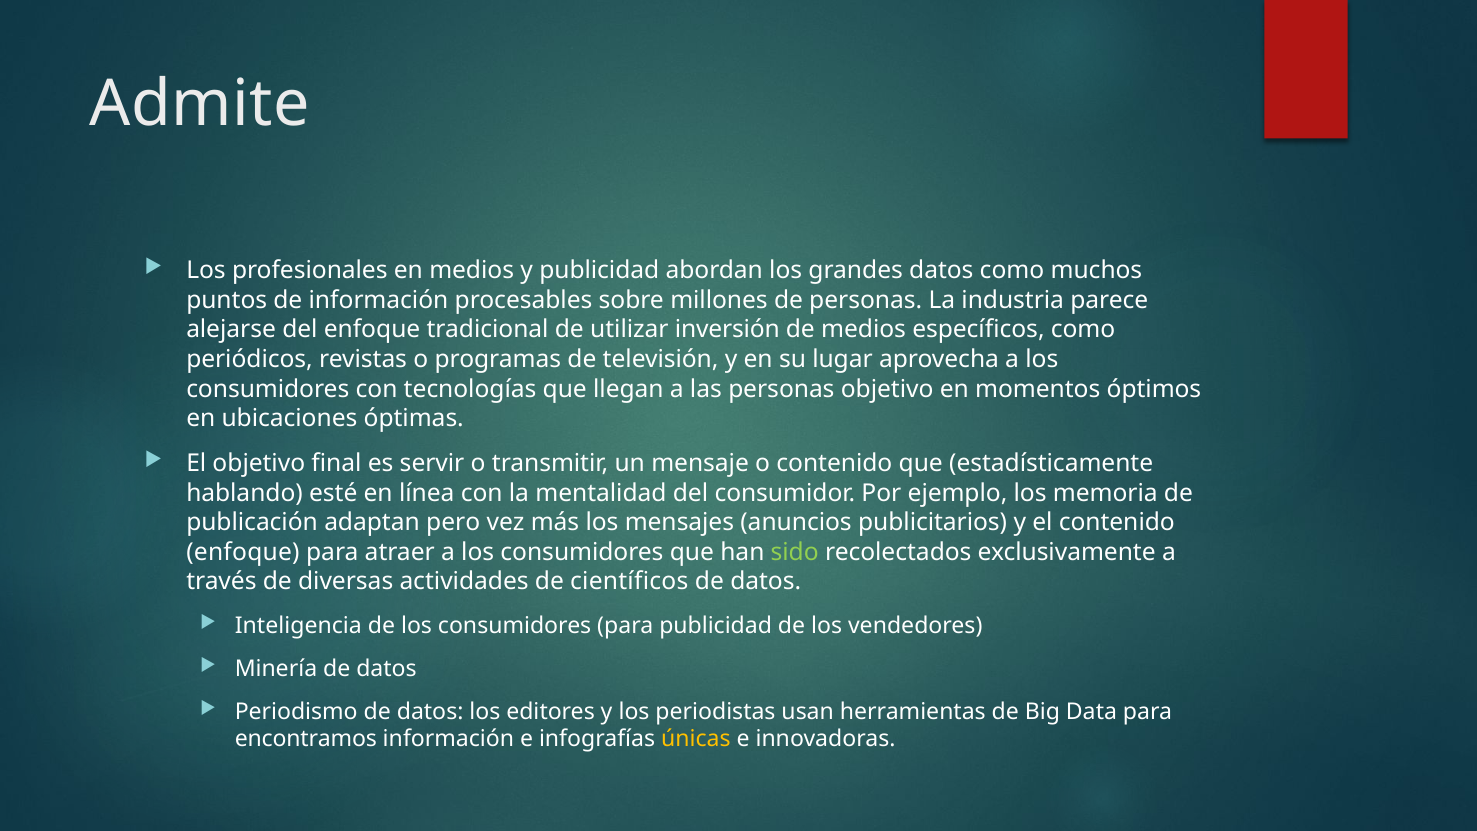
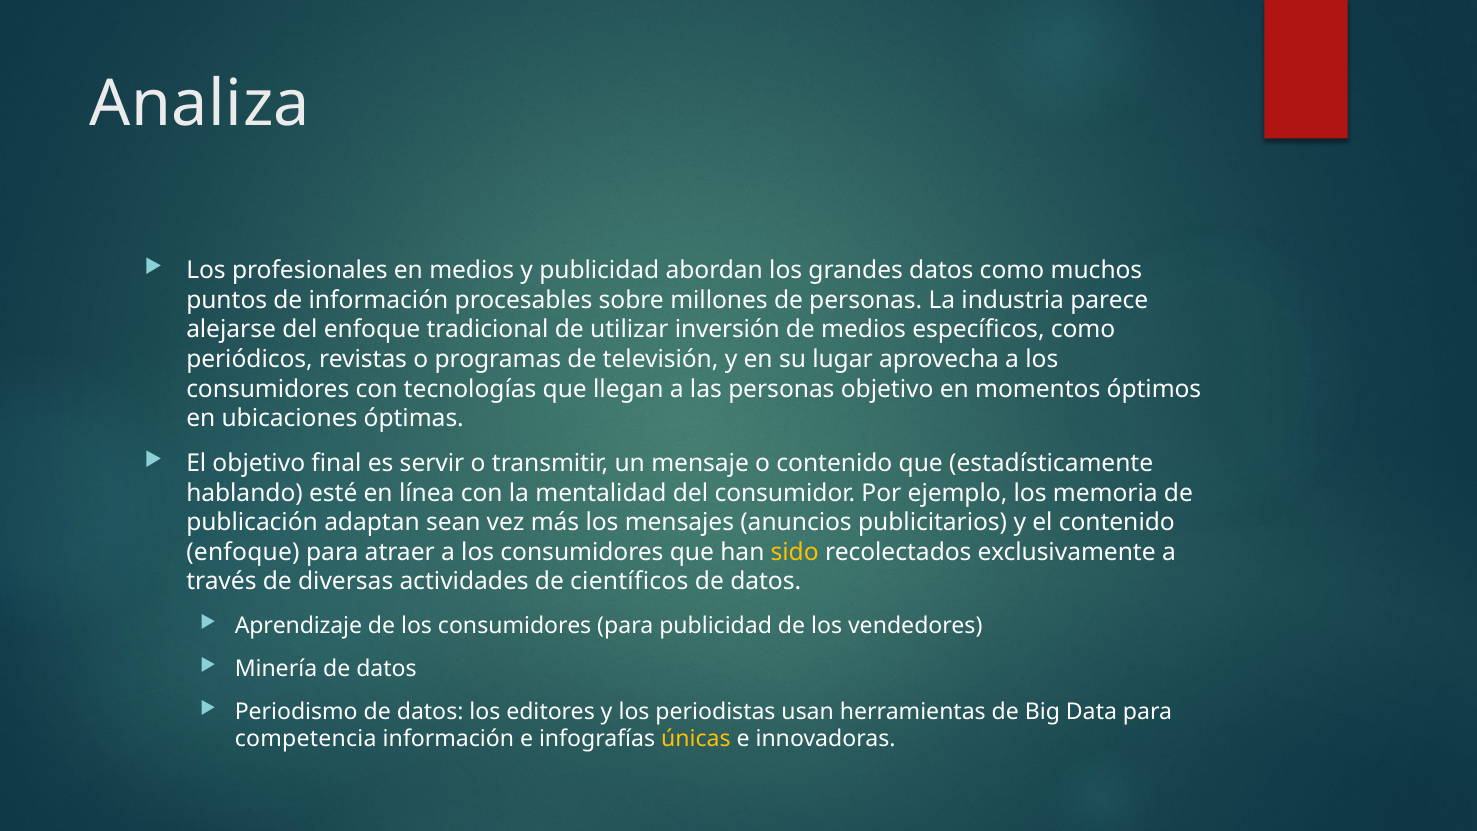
Admite: Admite -> Analiza
pero: pero -> sean
sido colour: light green -> yellow
Inteligencia: Inteligencia -> Aprendizaje
encontramos: encontramos -> competencia
